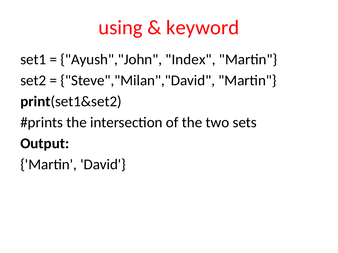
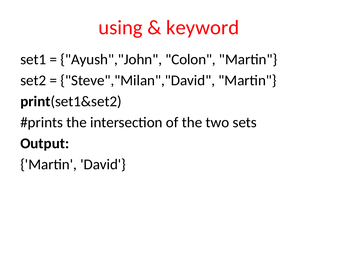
Index: Index -> Colon
